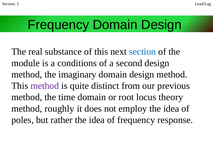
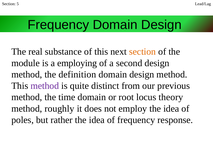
section at (142, 52) colour: blue -> orange
conditions: conditions -> employing
imaginary: imaginary -> definition
